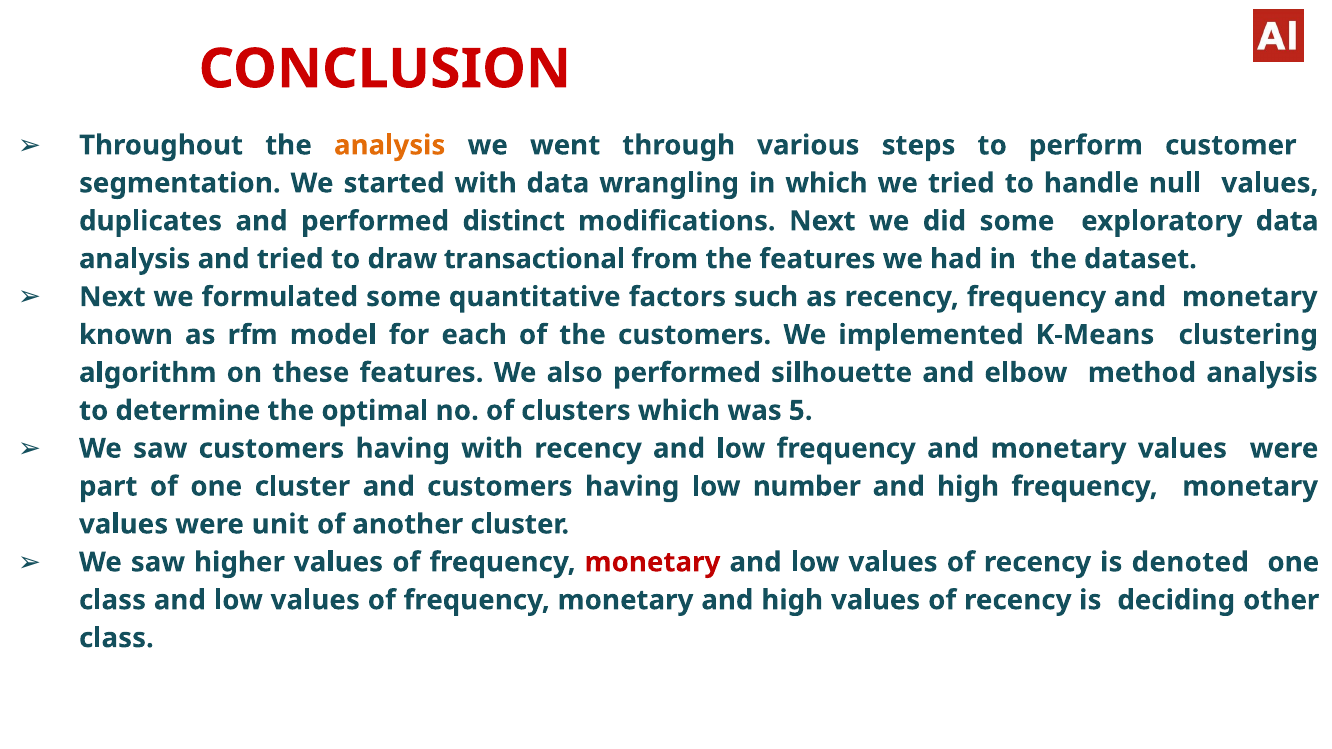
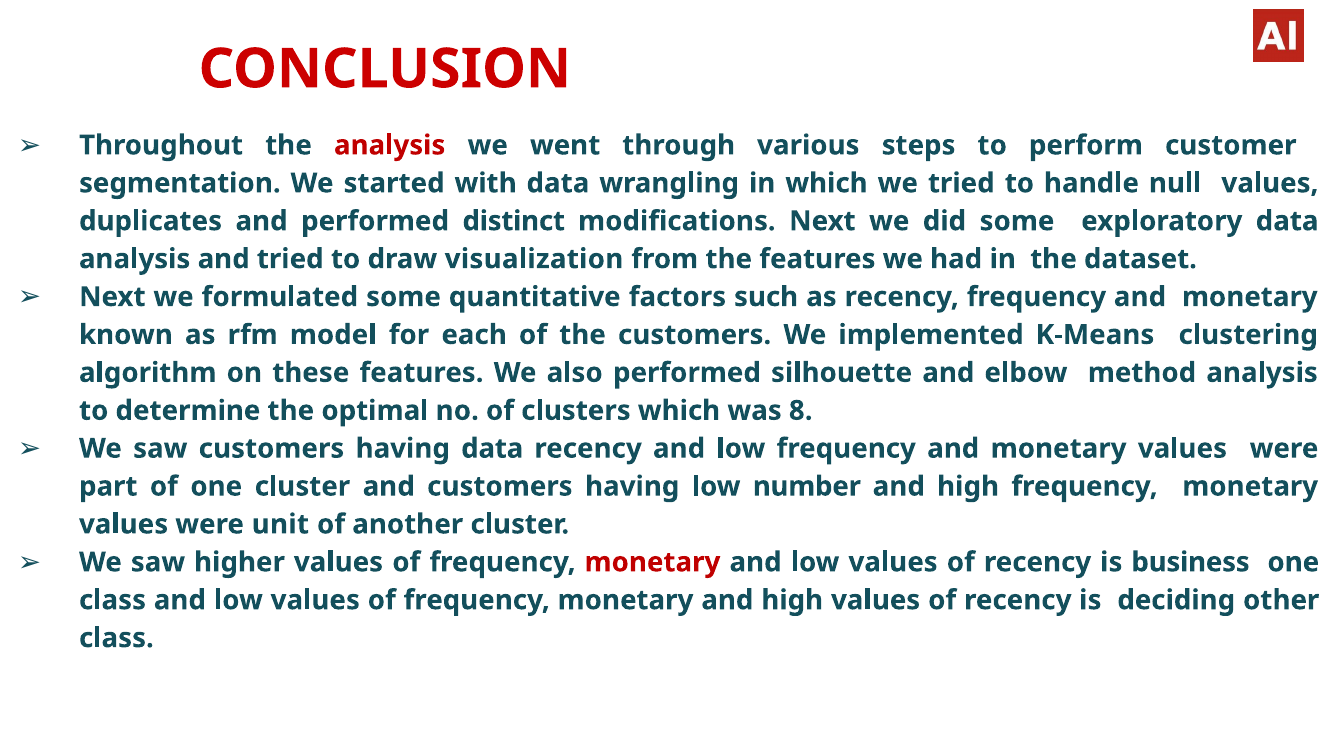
analysis at (390, 145) colour: orange -> red
transactional: transactional -> visualization
5: 5 -> 8
having with: with -> data
denoted: denoted -> business
